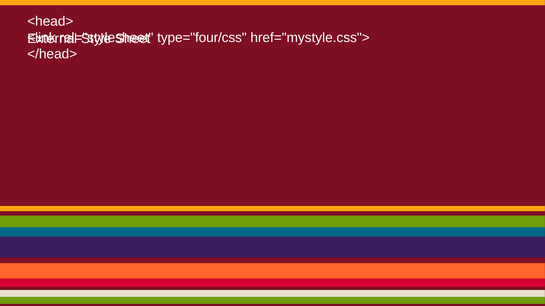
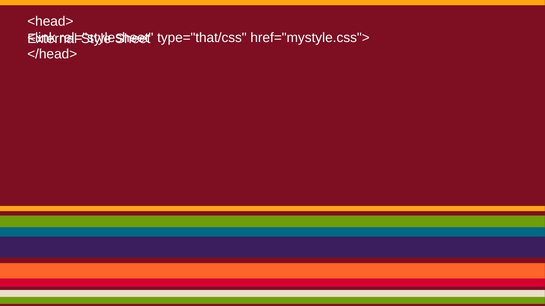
type="four/css: type="four/css -> type="that/css
